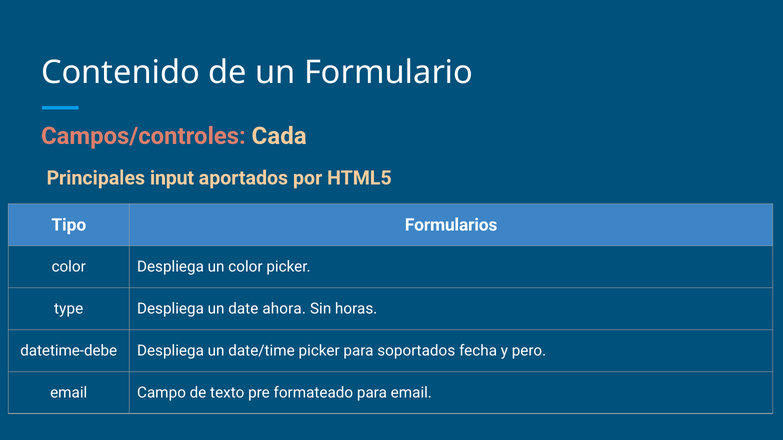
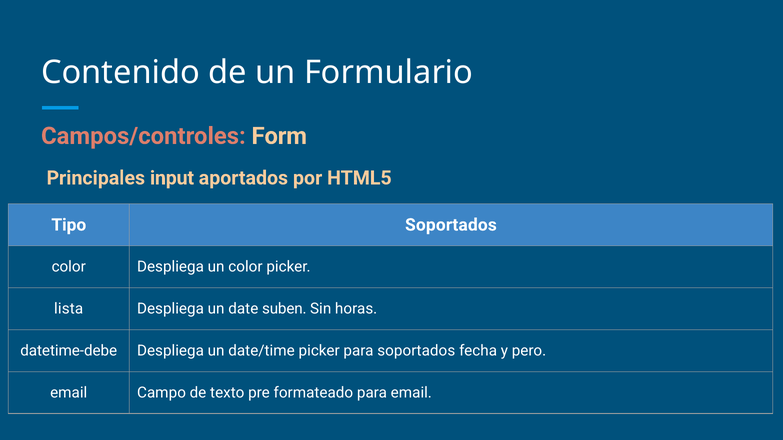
Cada: Cada -> Form
Tipo Formularios: Formularios -> Soportados
type: type -> lista
ahora: ahora -> suben
